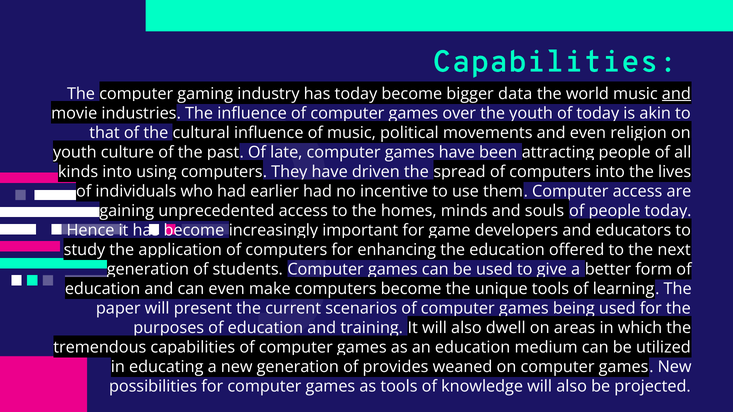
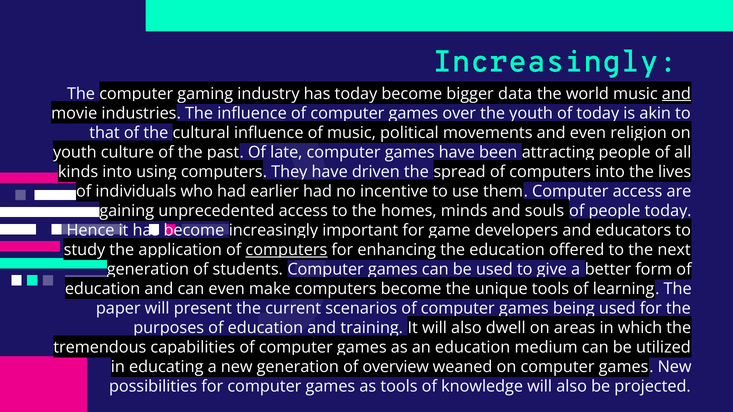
Capabilities at (555, 62): Capabilities -> Increasingly
computers at (286, 250) underline: none -> present
provides: provides -> overview
